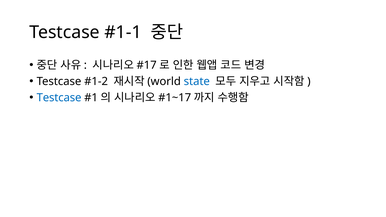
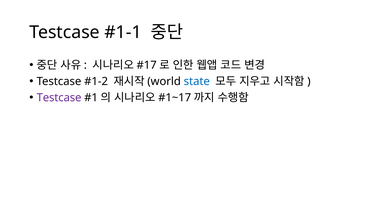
Testcase at (59, 98) colour: blue -> purple
